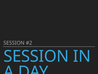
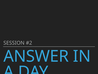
SESSION at (36, 56): SESSION -> ANSWER
